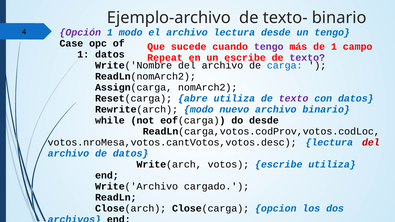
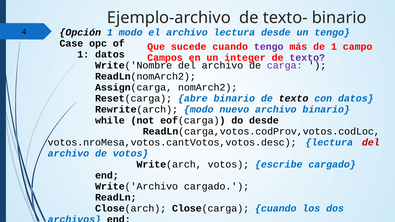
Opción colour: purple -> black
Repeat: Repeat -> Campos
un escribe: escribe -> integer
carga colour: blue -> purple
abre utiliza: utiliza -> binario
texto at (294, 98) colour: purple -> black
de datos: datos -> votos
escribe utiliza: utiliza -> cargado
Close(carga opcion: opcion -> cuando
